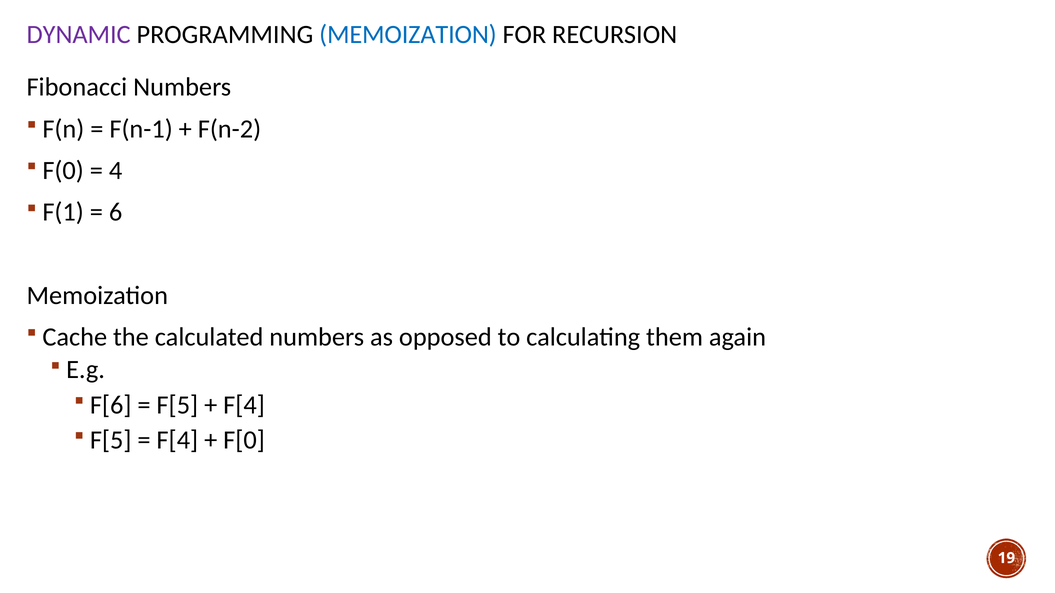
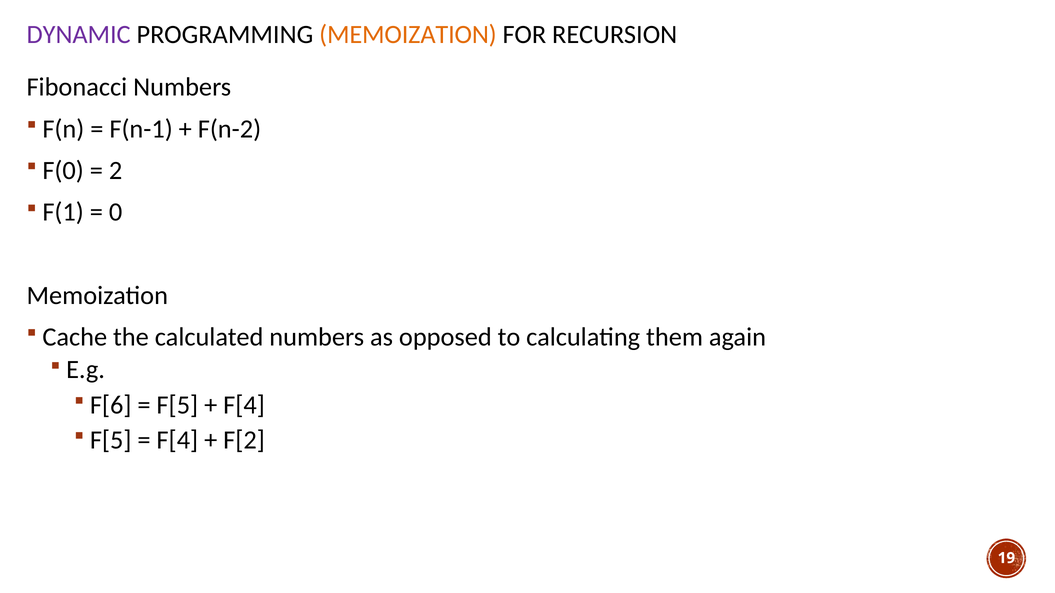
MEMOIZATION at (408, 35) colour: blue -> orange
4: 4 -> 2
6: 6 -> 0
F[0: F[0 -> F[2
